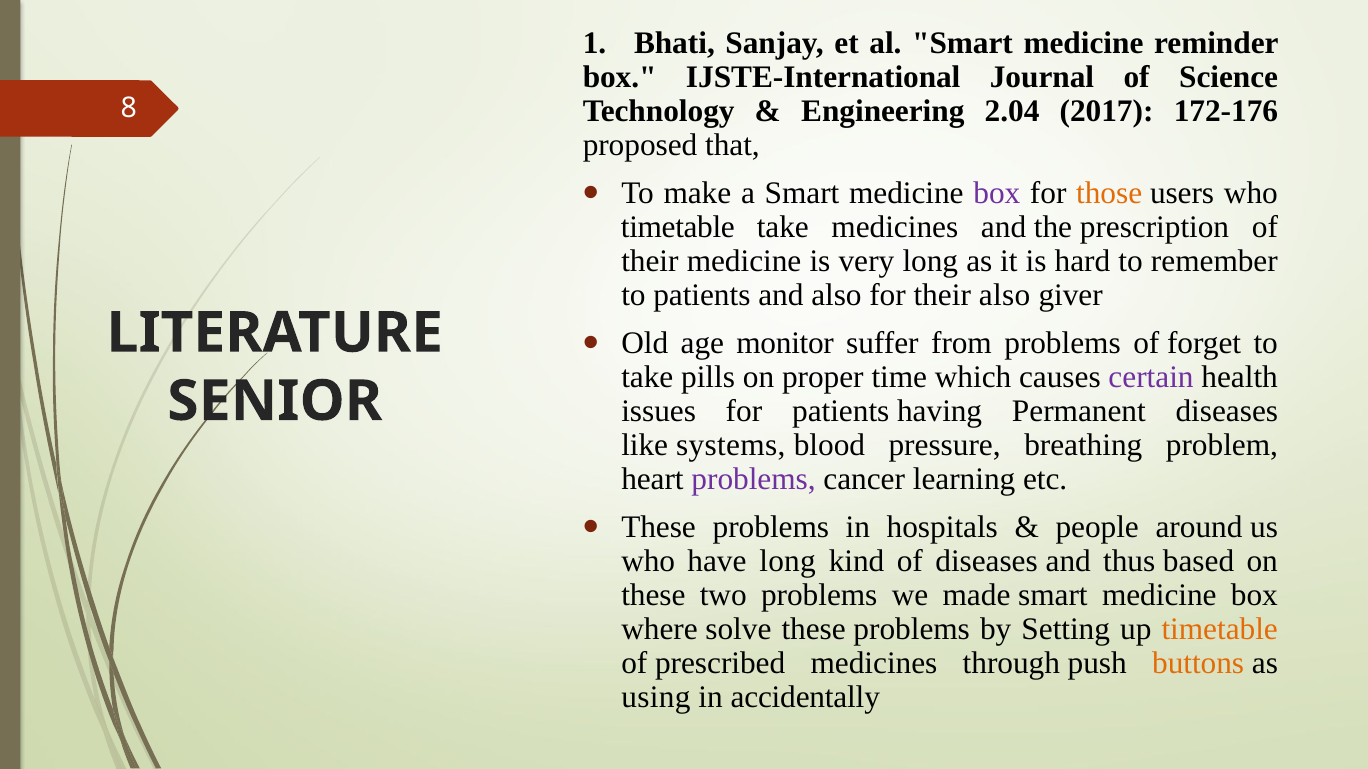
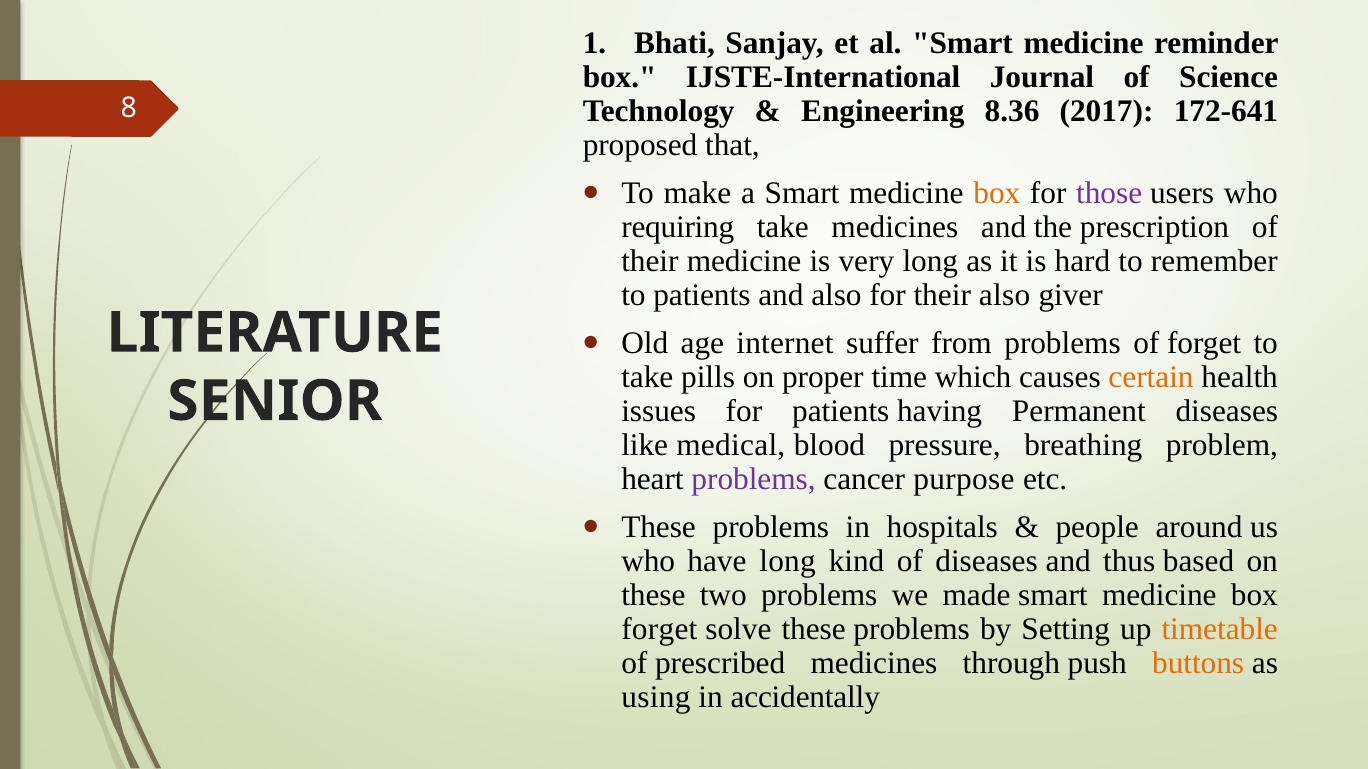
2.04: 2.04 -> 8.36
172-176: 172-176 -> 172-641
box at (997, 194) colour: purple -> orange
those colour: orange -> purple
timetable at (678, 227): timetable -> requiring
monitor: monitor -> internet
certain colour: purple -> orange
systems: systems -> medical
learning: learning -> purpose
where at (659, 629): where -> forget
